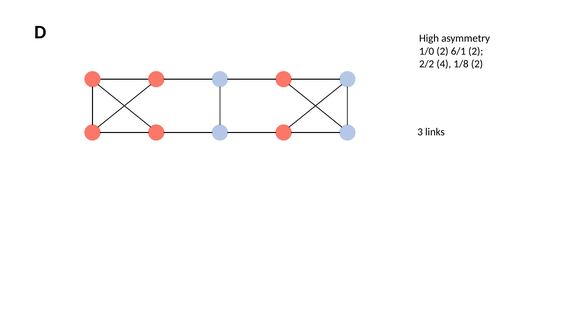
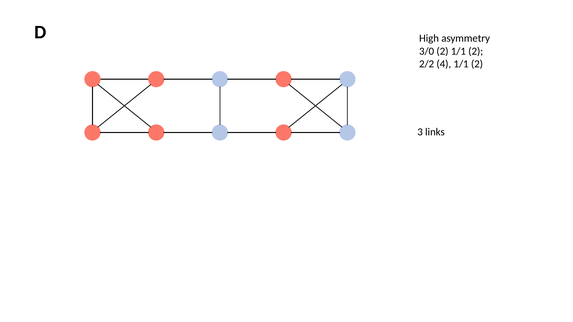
1/0: 1/0 -> 3/0
2 6/1: 6/1 -> 1/1
4 1/8: 1/8 -> 1/1
